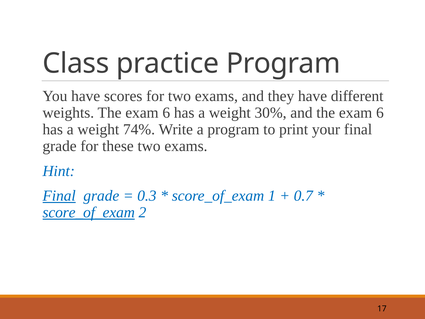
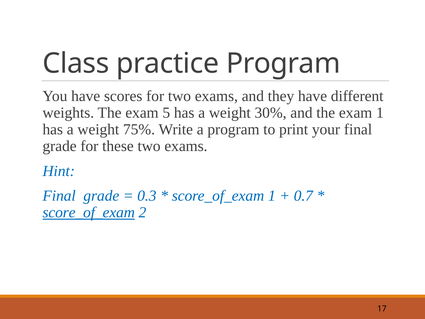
weights The exam 6: 6 -> 5
and the exam 6: 6 -> 1
74%: 74% -> 75%
Final at (59, 196) underline: present -> none
